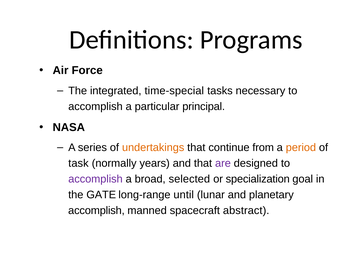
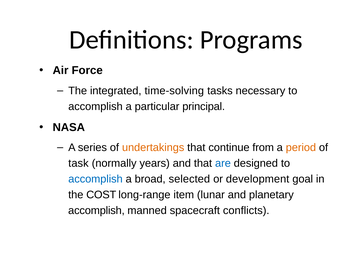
time-special: time-special -> time-solving
are colour: purple -> blue
accomplish at (95, 179) colour: purple -> blue
specialization: specialization -> development
GATE: GATE -> COST
until: until -> item
abstract: abstract -> conflicts
